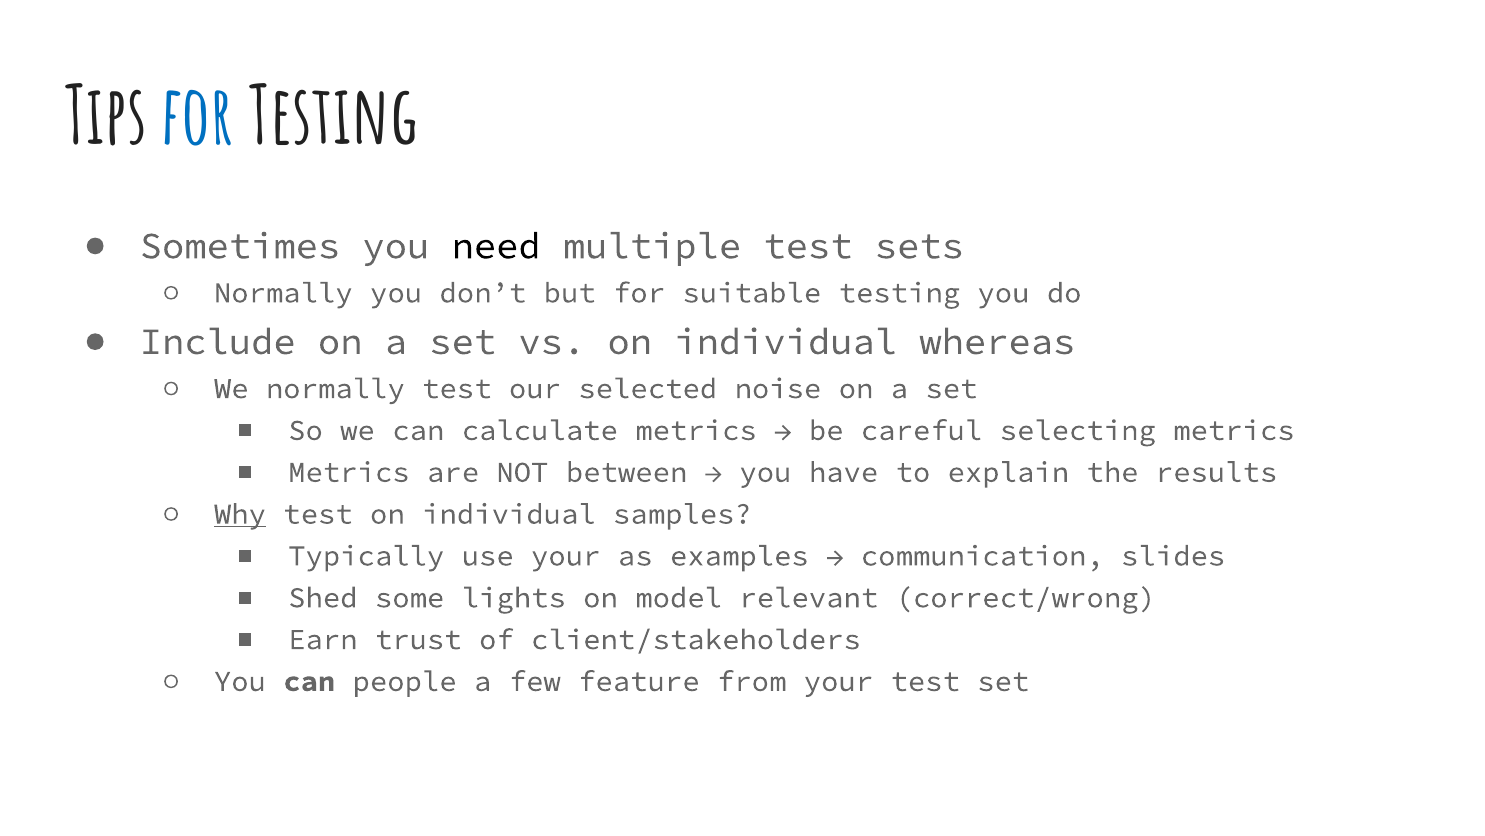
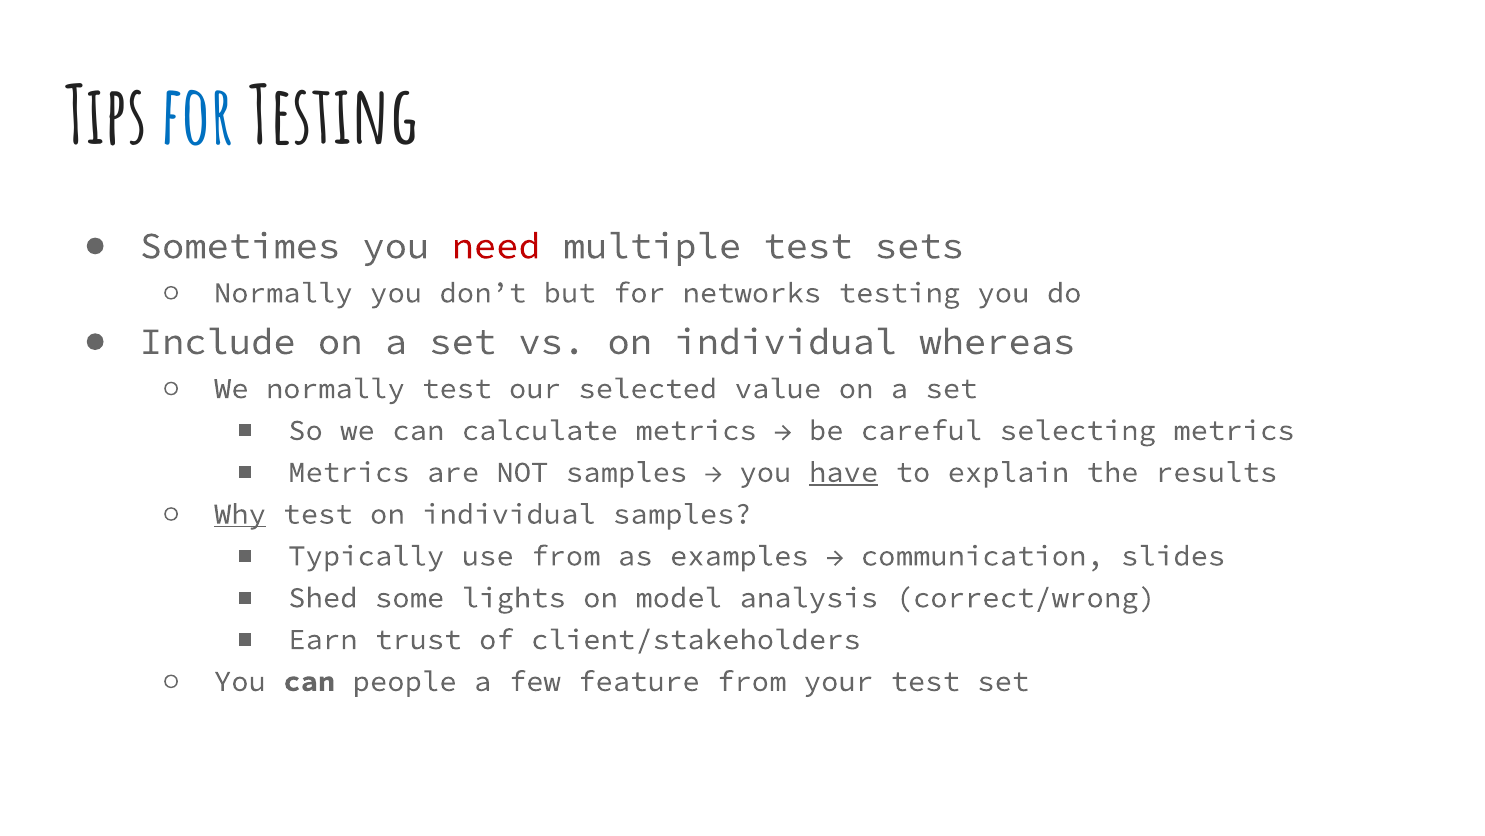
need colour: black -> red
suitable: suitable -> networks
noise: noise -> value
NOT between: between -> samples
have underline: none -> present
use your: your -> from
relevant: relevant -> analysis
